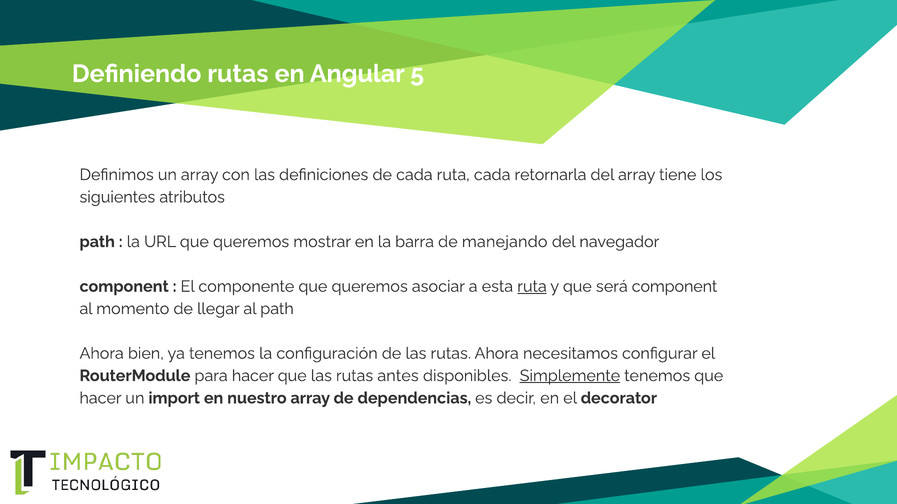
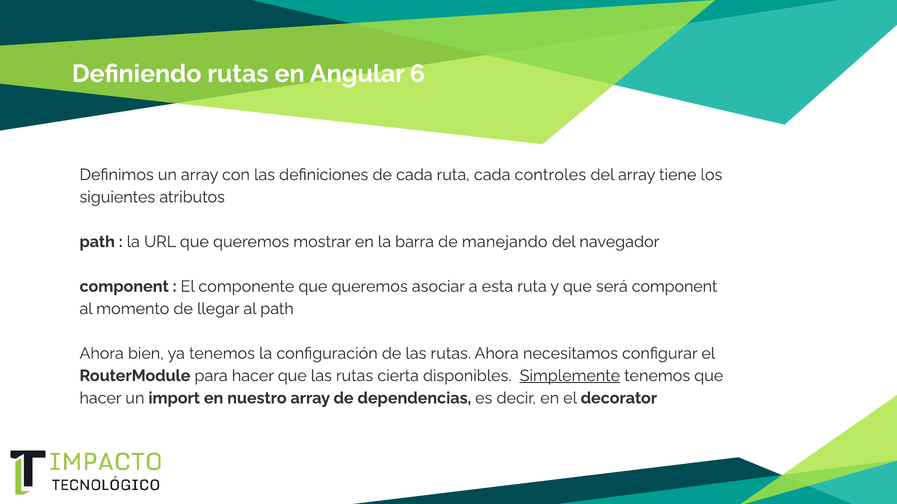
5: 5 -> 6
retornarla: retornarla -> controles
ruta at (532, 287) underline: present -> none
antes: antes -> cierta
